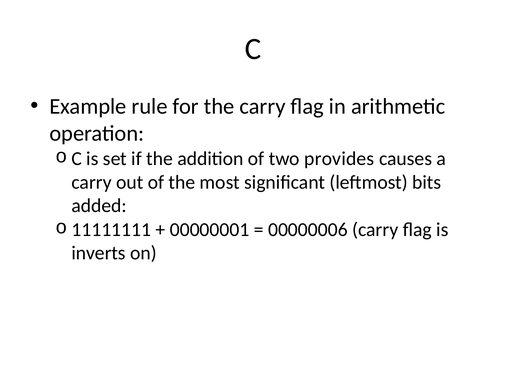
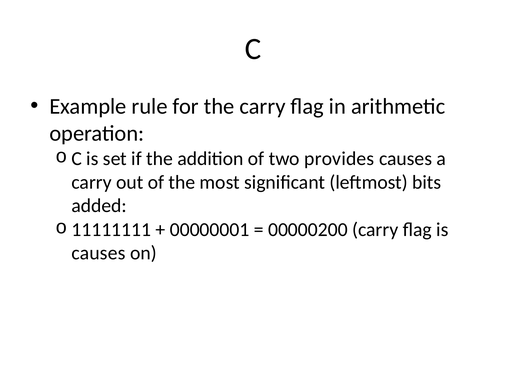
00000006: 00000006 -> 00000200
inverts at (99, 253): inverts -> causes
